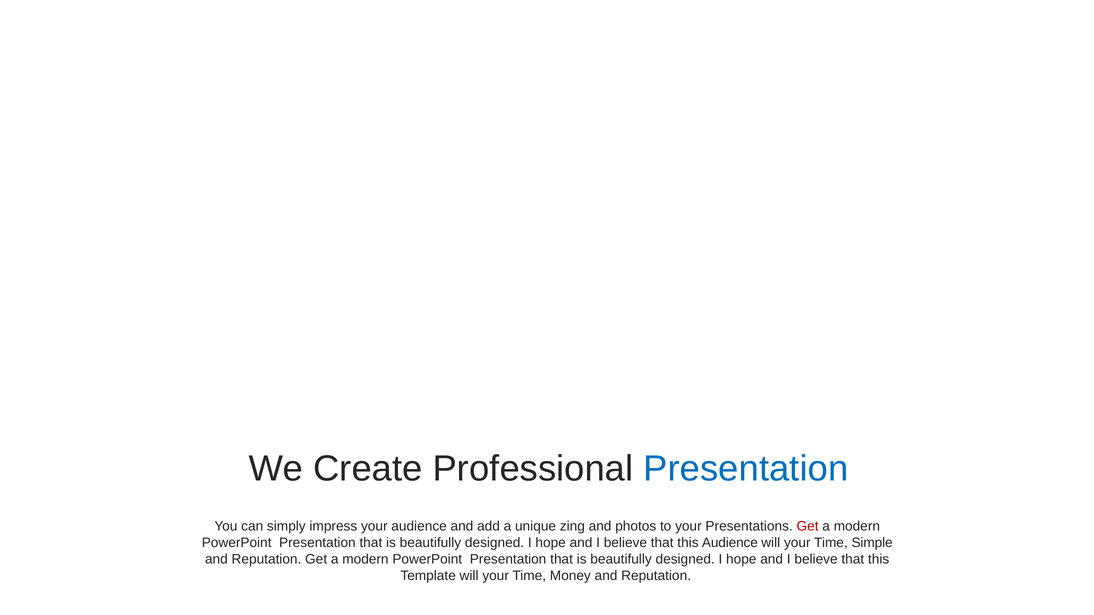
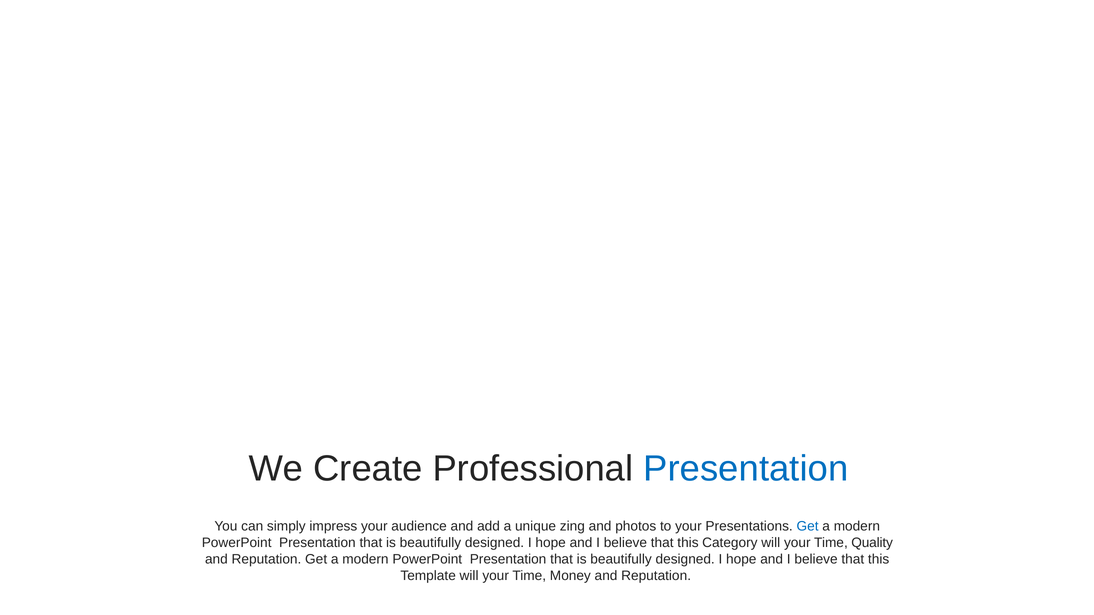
Get at (808, 527) colour: red -> blue
this Audience: Audience -> Category
Simple: Simple -> Quality
